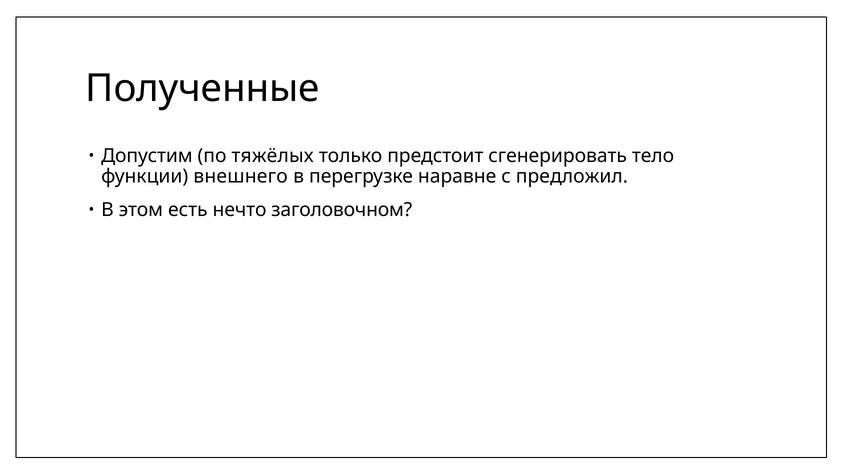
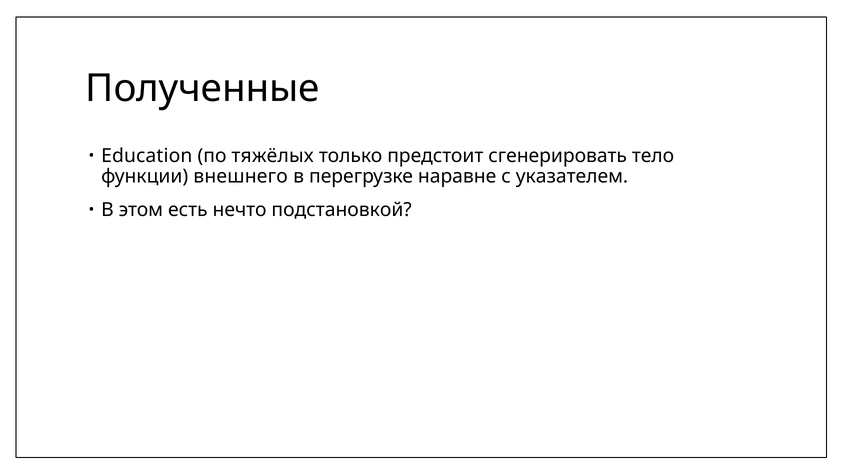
Допустим: Допустим -> Education
предложил: предложил -> указателем
заголовочном: заголовочном -> подстановкой
